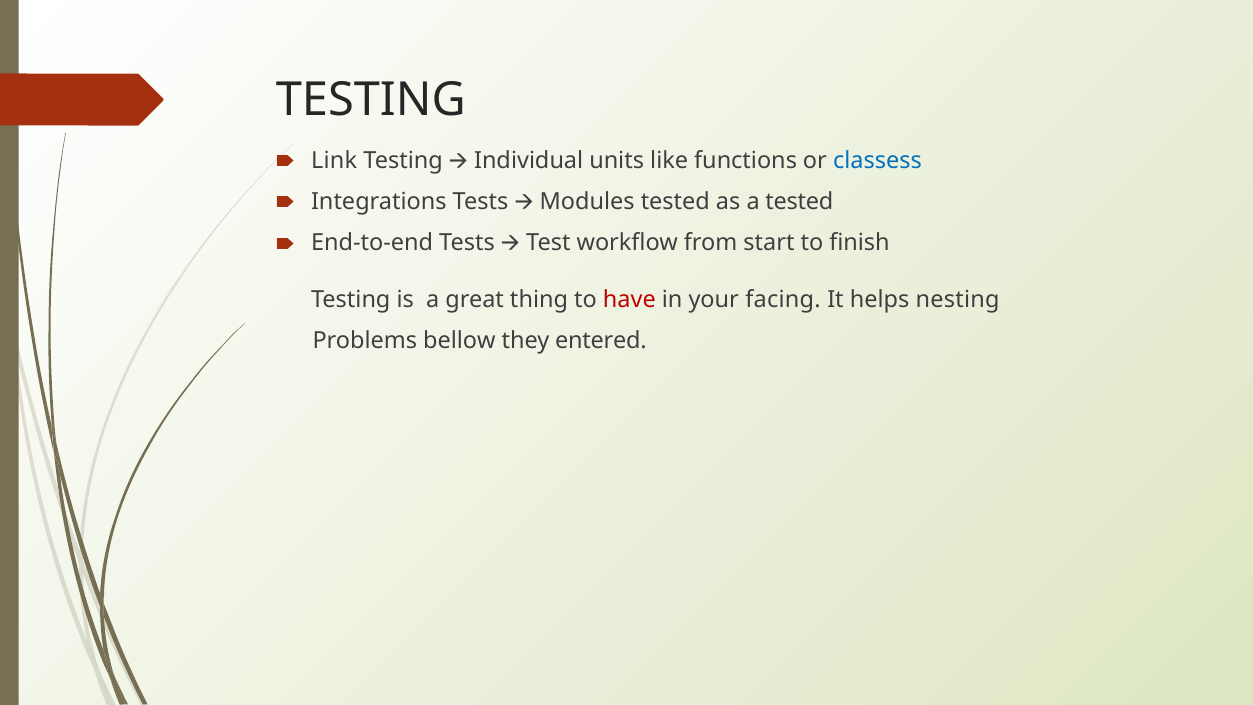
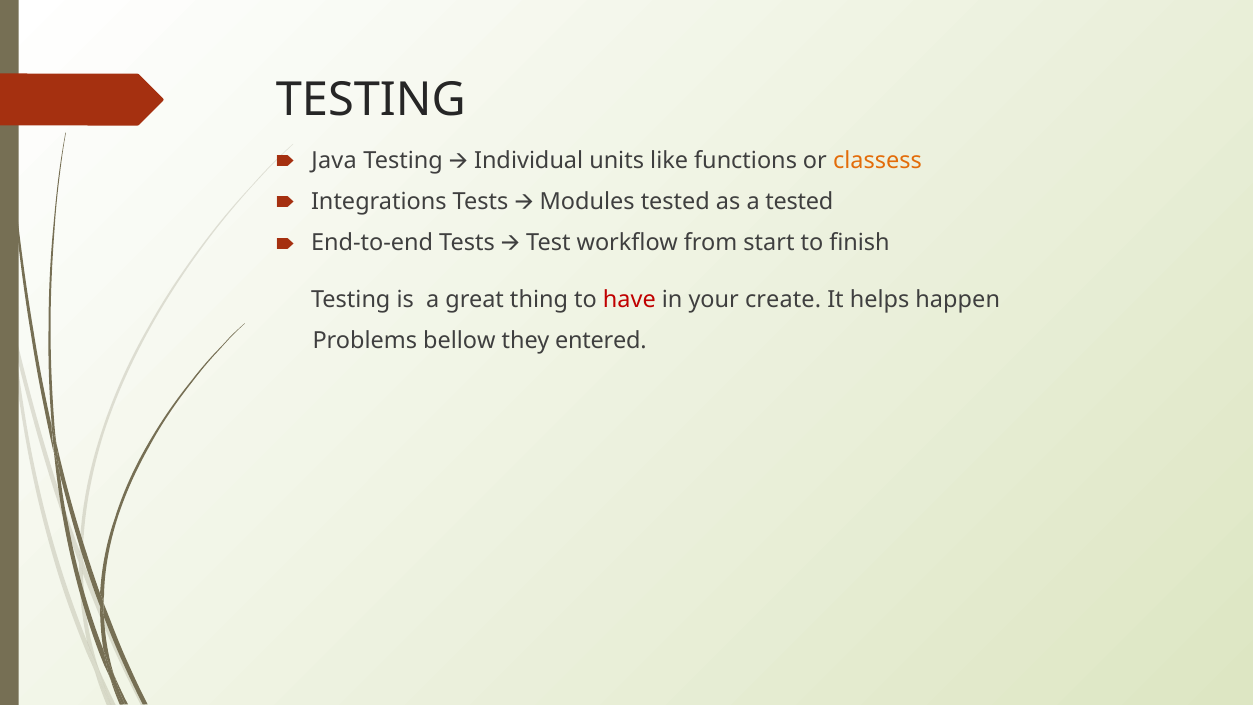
Link: Link -> Java
classess colour: blue -> orange
facing: facing -> create
nesting: nesting -> happen
